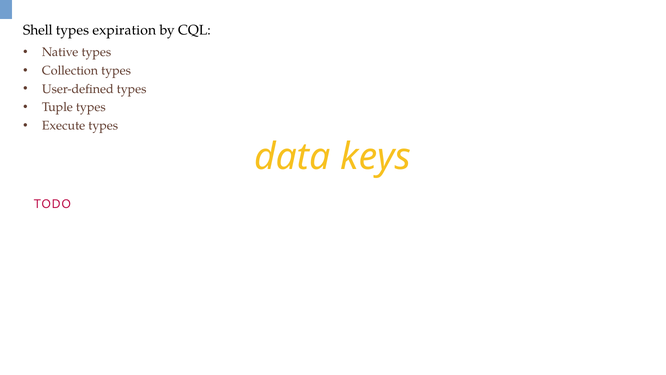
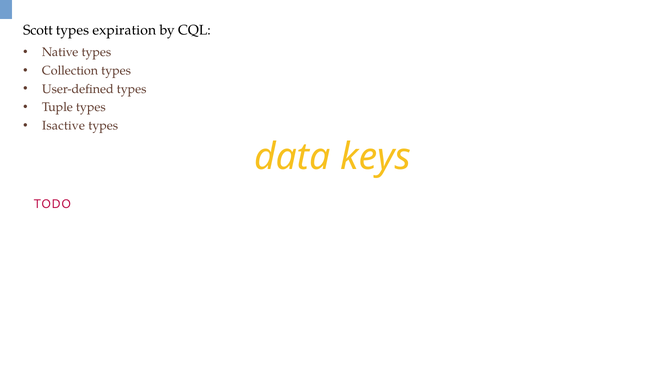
Shell: Shell -> Scott
Execute: Execute -> Isactive
